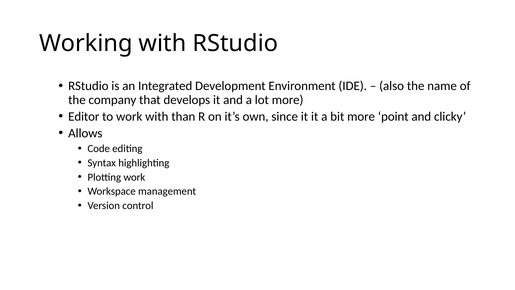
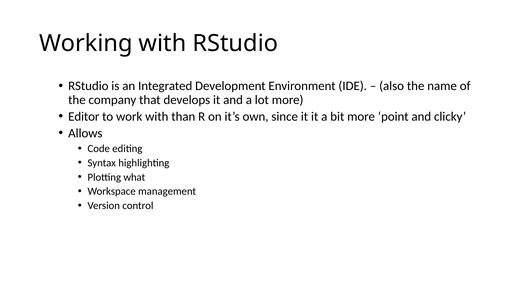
Plotting work: work -> what
